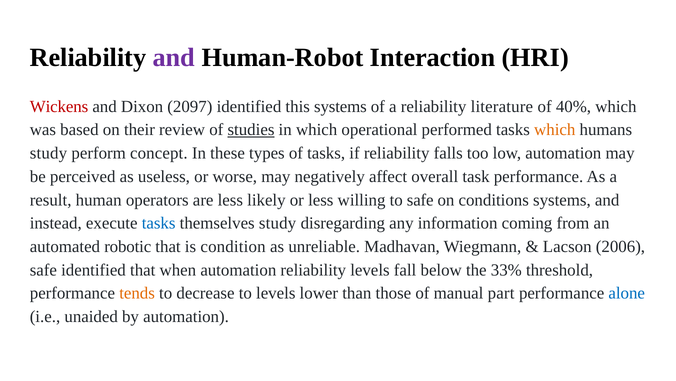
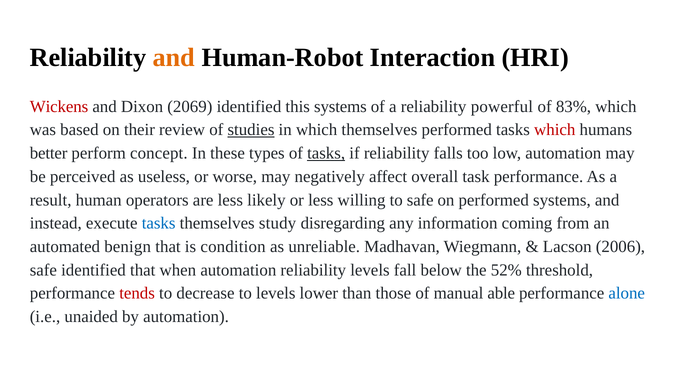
and at (174, 57) colour: purple -> orange
2097: 2097 -> 2069
literature: literature -> powerful
40%: 40% -> 83%
which operational: operational -> themselves
which at (555, 130) colour: orange -> red
study at (48, 153): study -> better
tasks at (326, 153) underline: none -> present
on conditions: conditions -> performed
robotic: robotic -> benign
33%: 33% -> 52%
tends colour: orange -> red
part: part -> able
